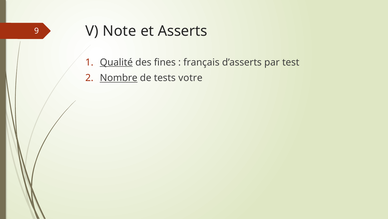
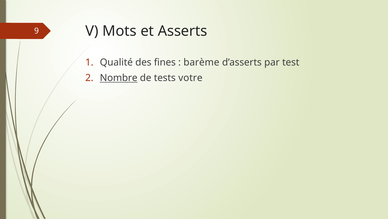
Note: Note -> Mots
Qualité underline: present -> none
français: français -> barème
